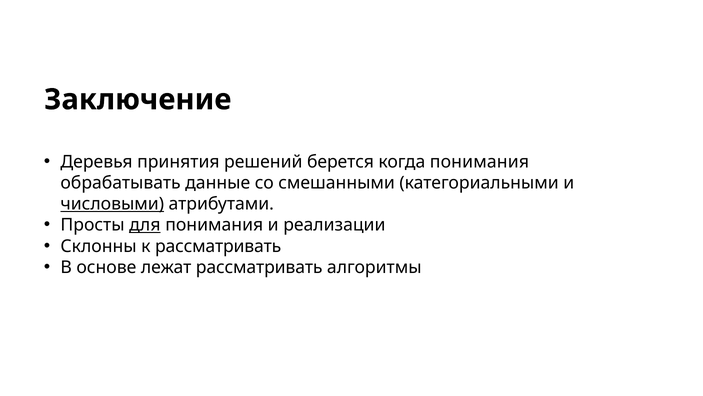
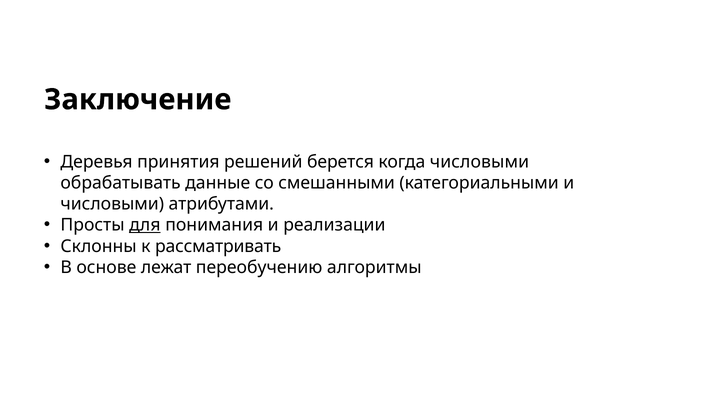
когда понимания: понимания -> числовыми
числовыми at (112, 204) underline: present -> none
лежат рассматривать: рассматривать -> переобучению
